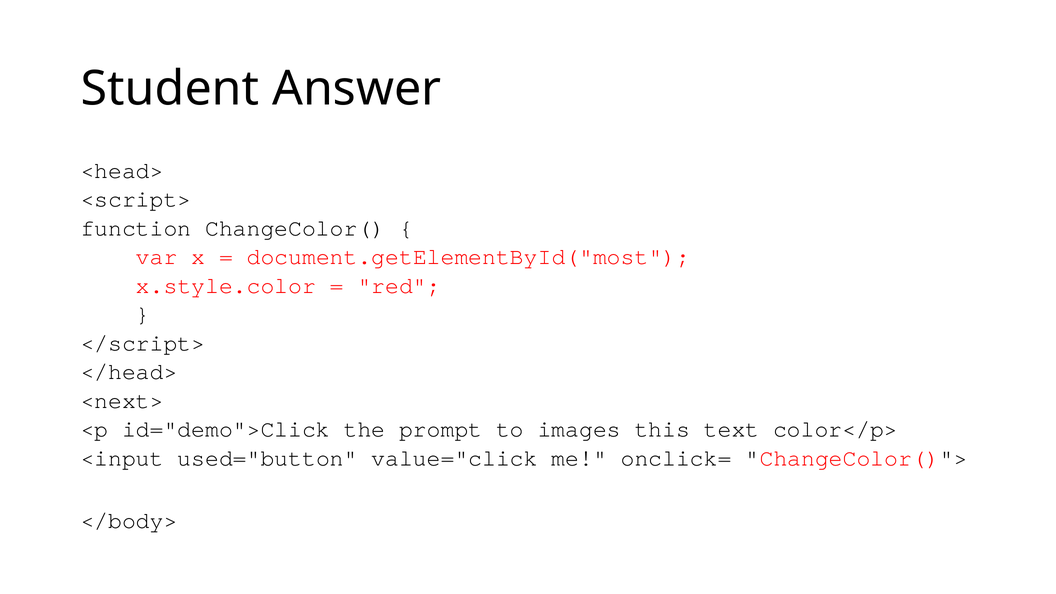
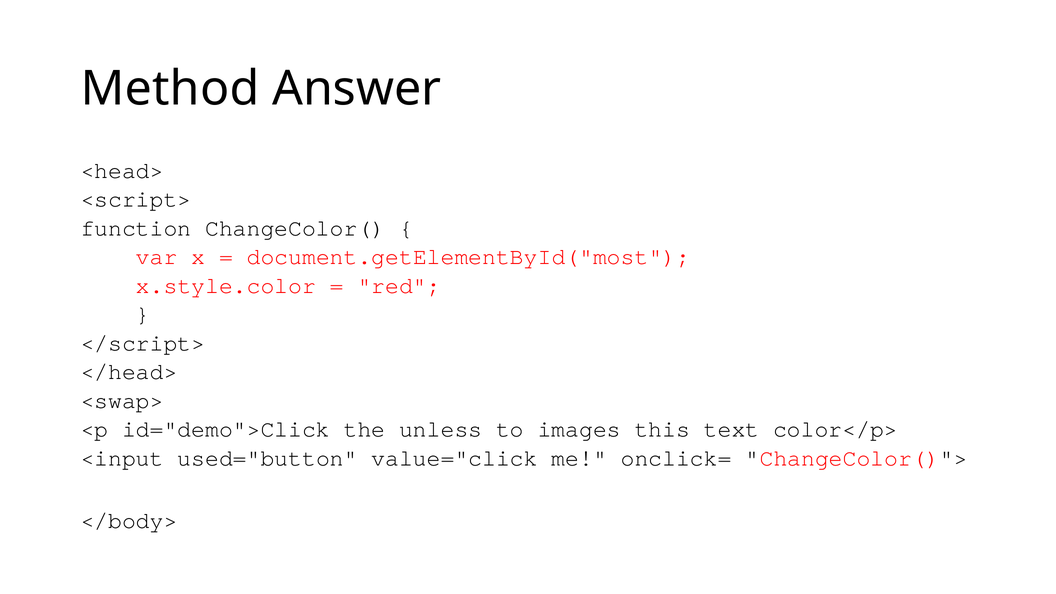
Student: Student -> Method
<next>: <next> -> <swap>
prompt: prompt -> unless
